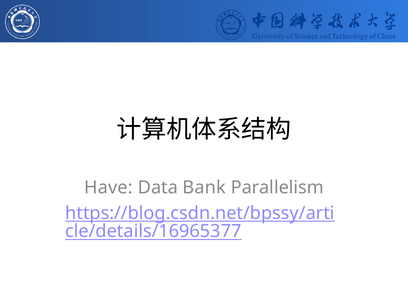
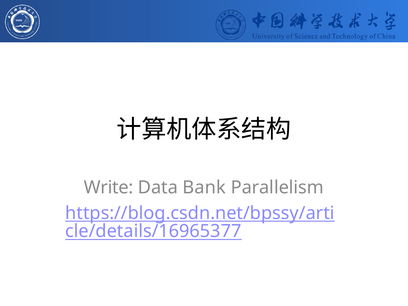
Have: Have -> Write
